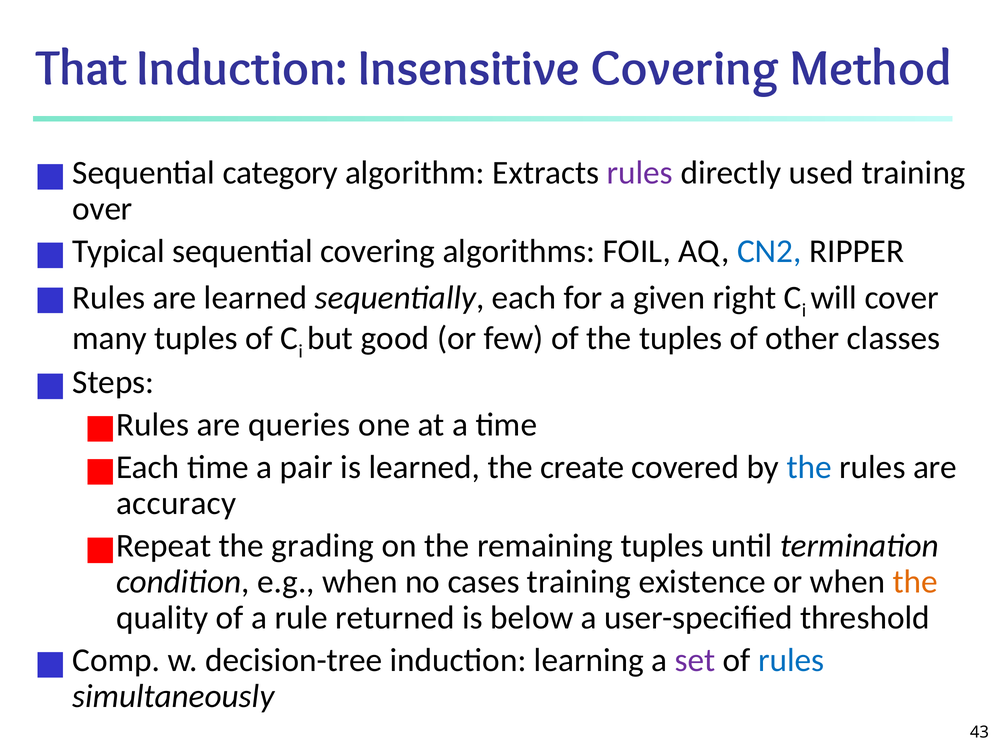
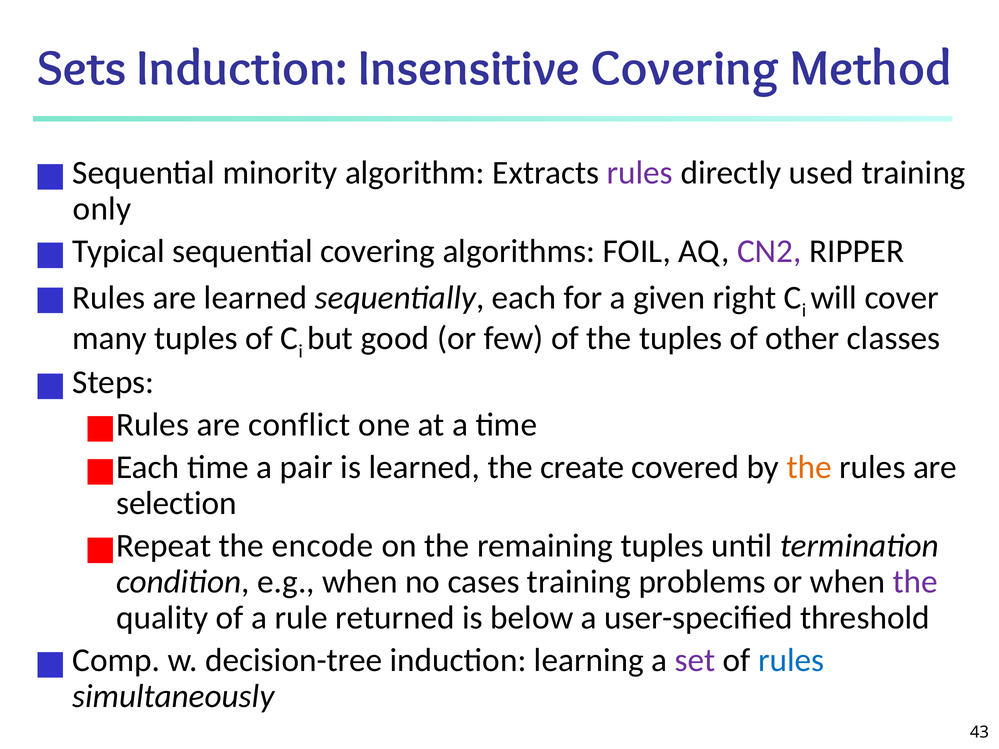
That: That -> Sets
category: category -> minority
over: over -> only
CN2 colour: blue -> purple
queries: queries -> conflict
the at (809, 467) colour: blue -> orange
accuracy: accuracy -> selection
grading: grading -> encode
existence: existence -> problems
the at (915, 582) colour: orange -> purple
